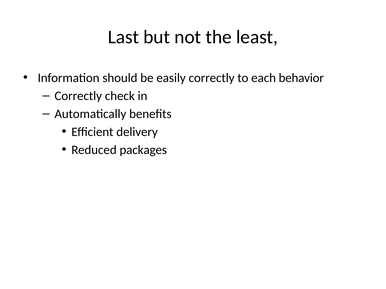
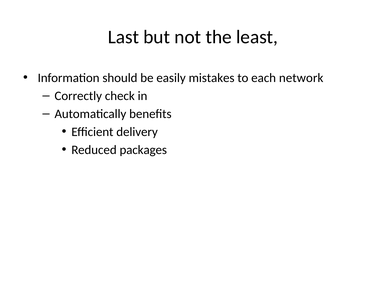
easily correctly: correctly -> mistakes
behavior: behavior -> network
